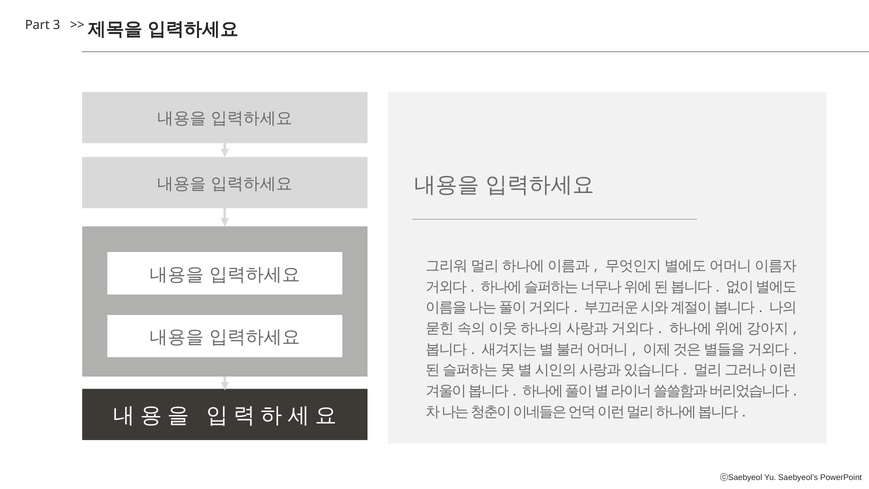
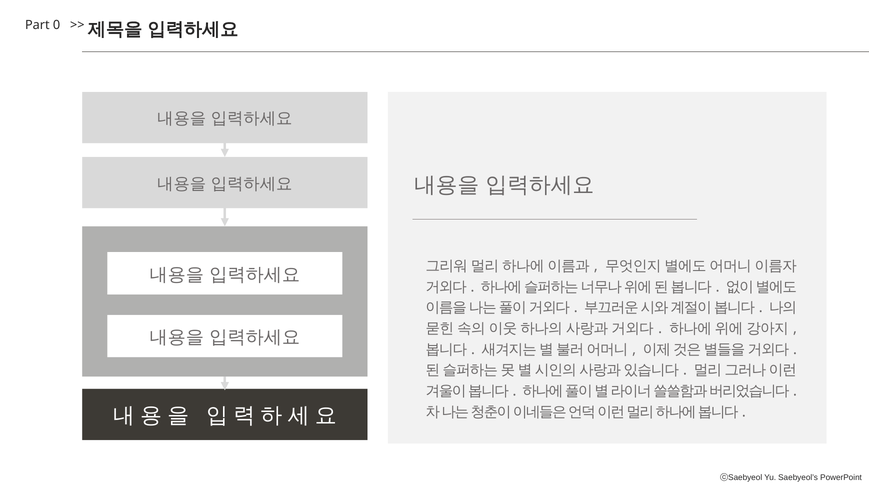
3: 3 -> 0
